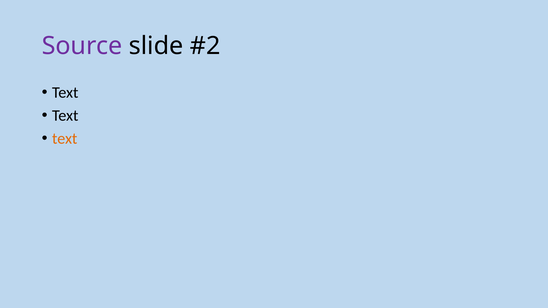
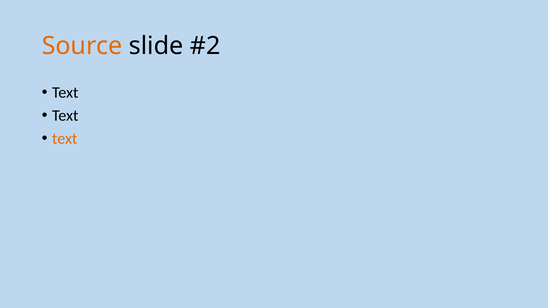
Source colour: purple -> orange
